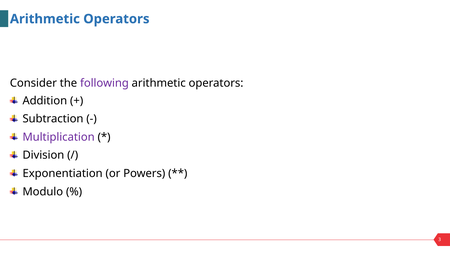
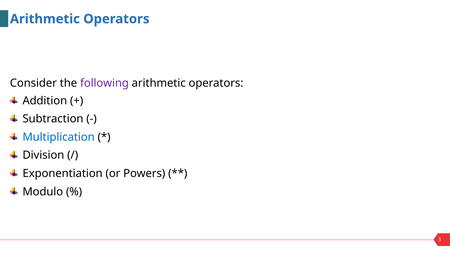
Multiplication colour: purple -> blue
